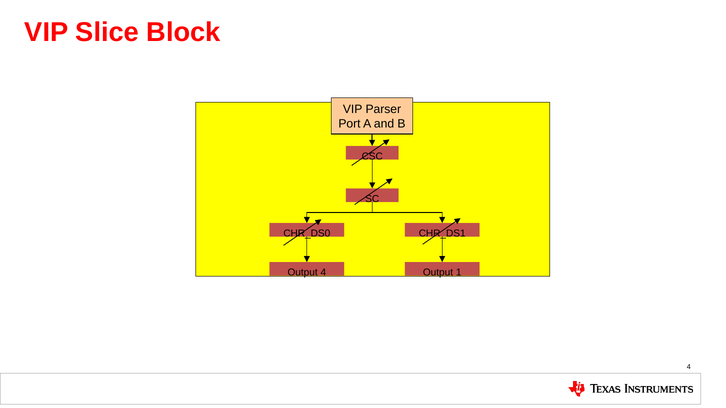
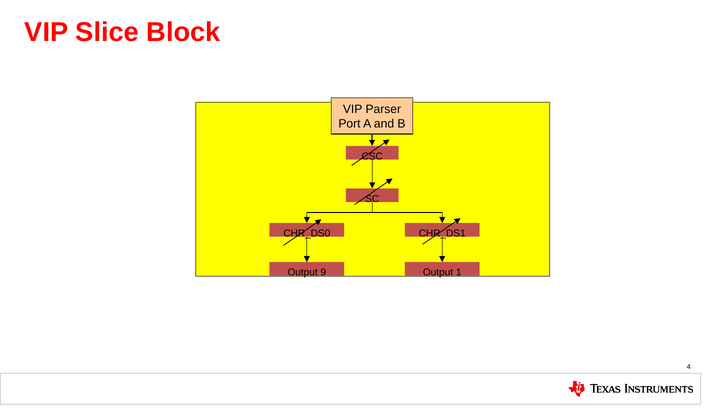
Output 4: 4 -> 9
